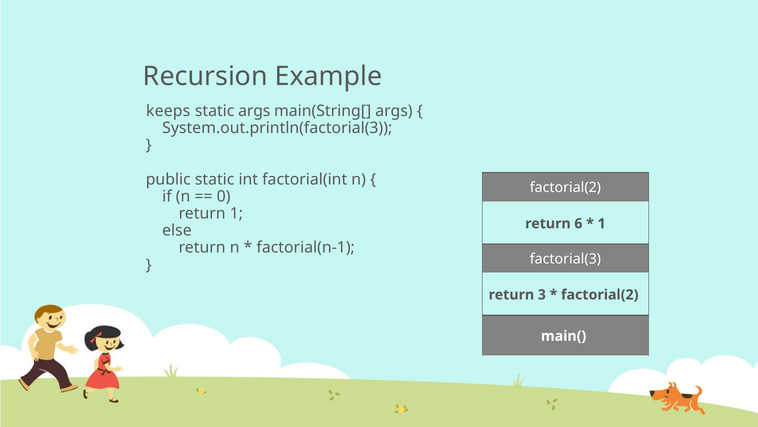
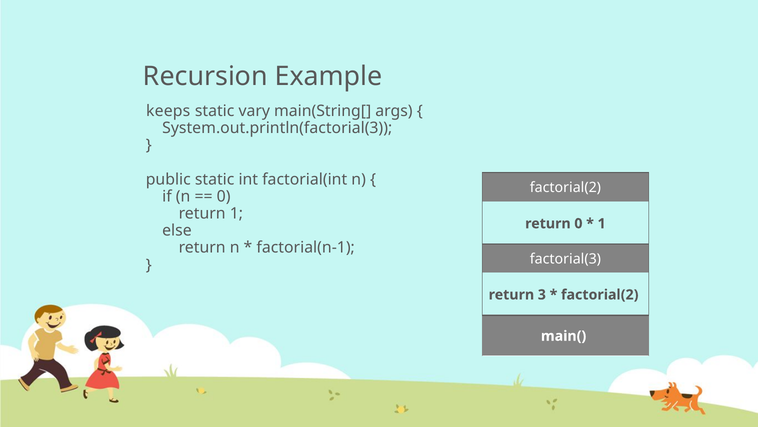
static args: args -> vary
return 6: 6 -> 0
